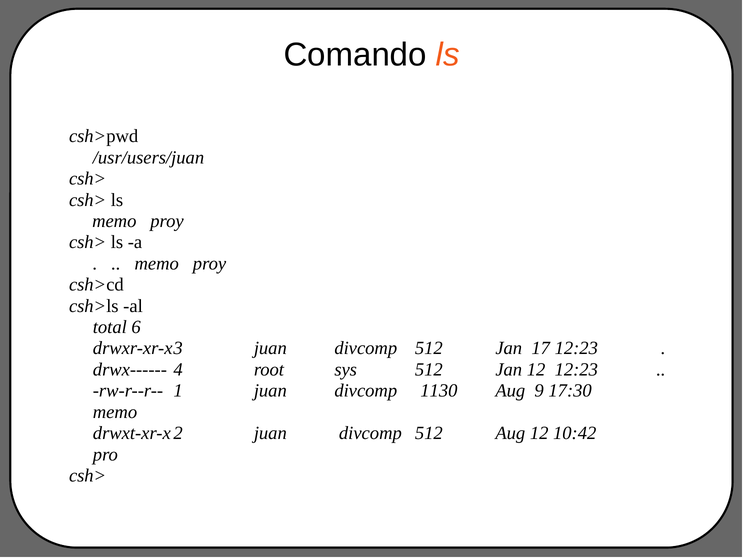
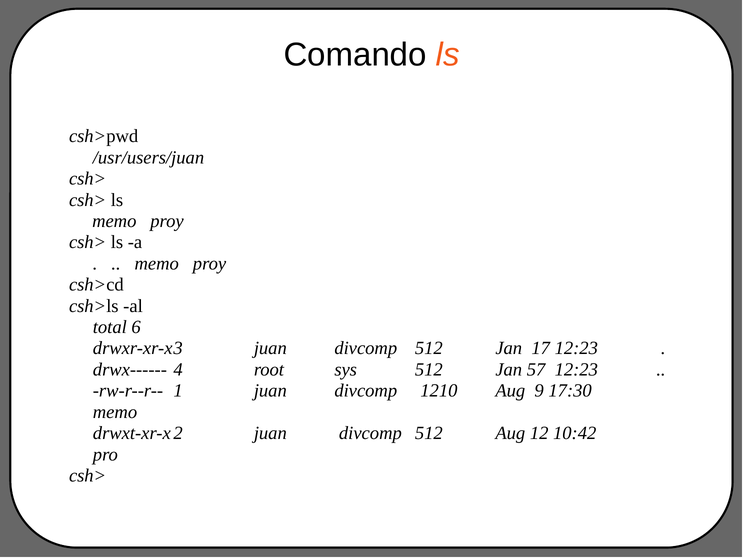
Jan 12: 12 -> 57
1130: 1130 -> 1210
